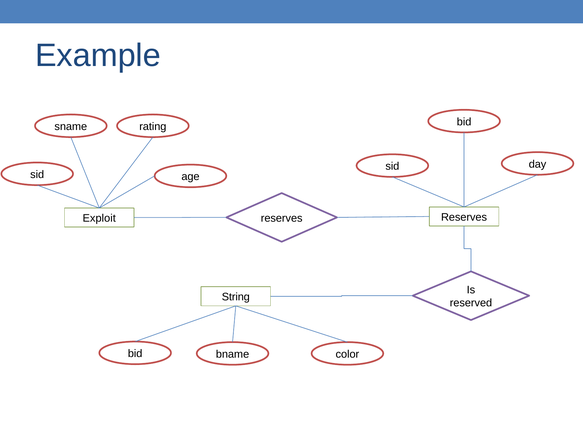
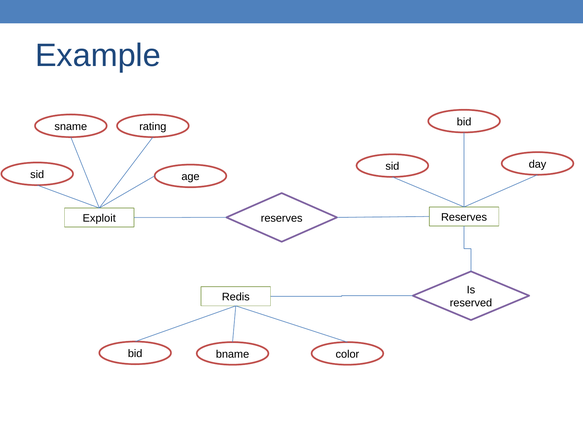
String: String -> Redis
